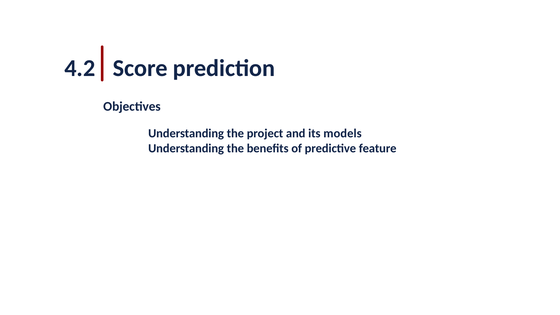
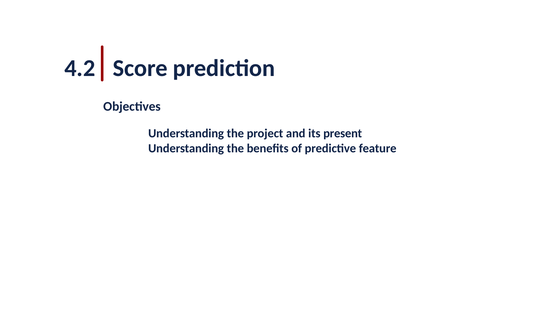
models: models -> present
